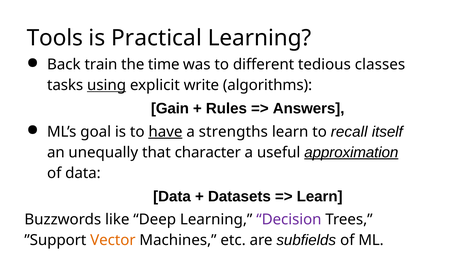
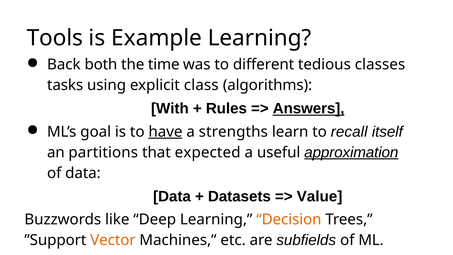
Practical: Practical -> Example
train: train -> both
using underline: present -> none
write: write -> class
Gain: Gain -> With
Answers underline: none -> present
unequally: unequally -> partitions
character: character -> expected
Learn at (320, 196): Learn -> Value
Decision colour: purple -> orange
